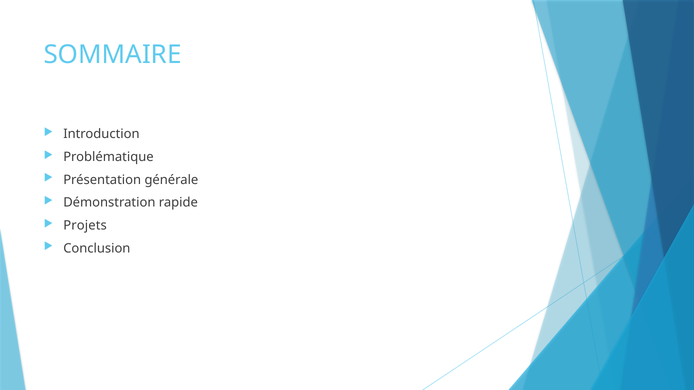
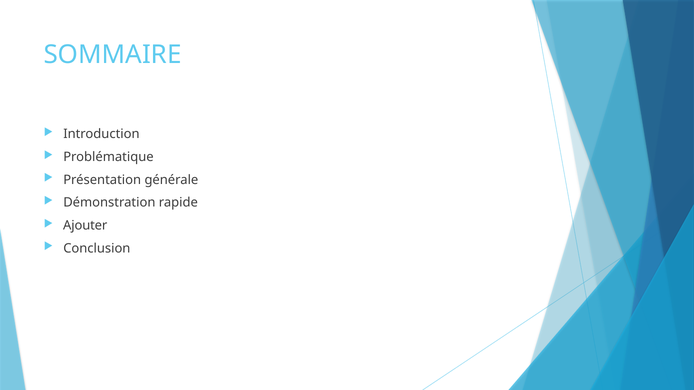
Projets: Projets -> Ajouter
